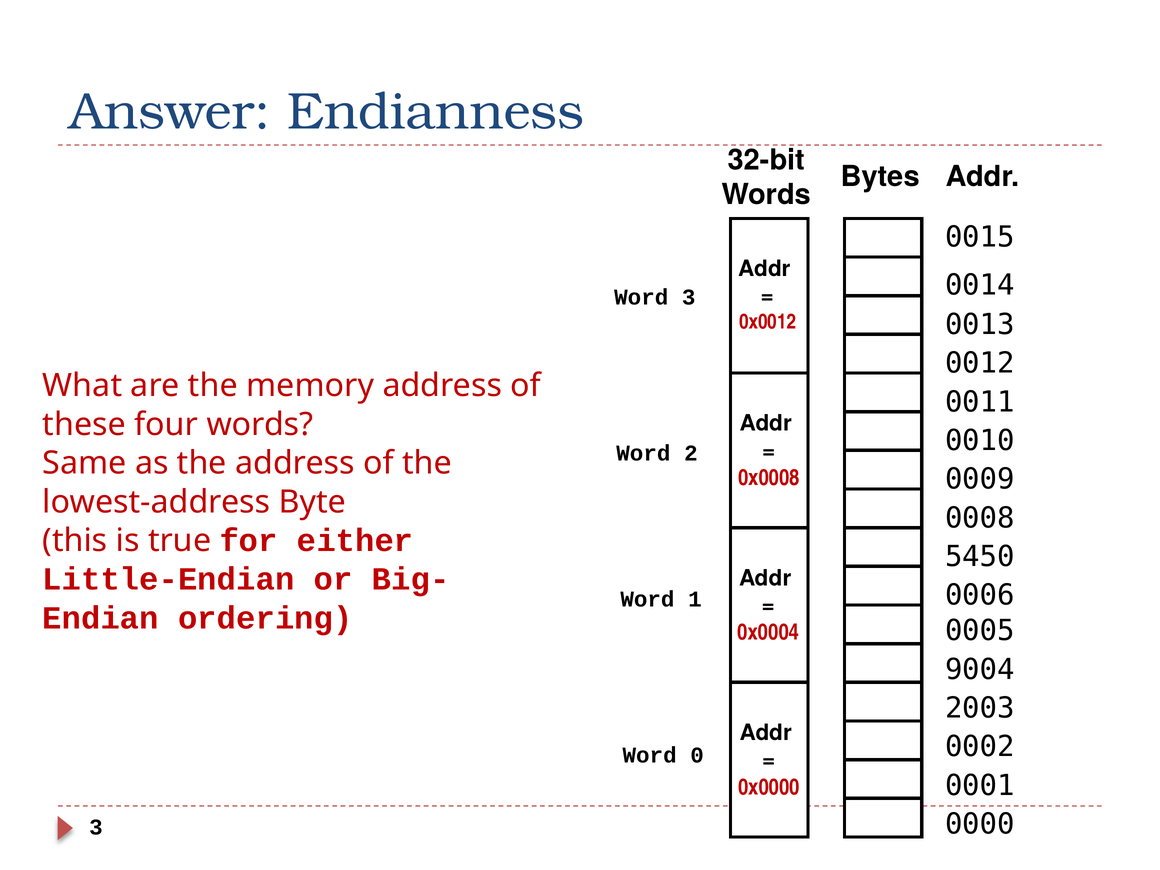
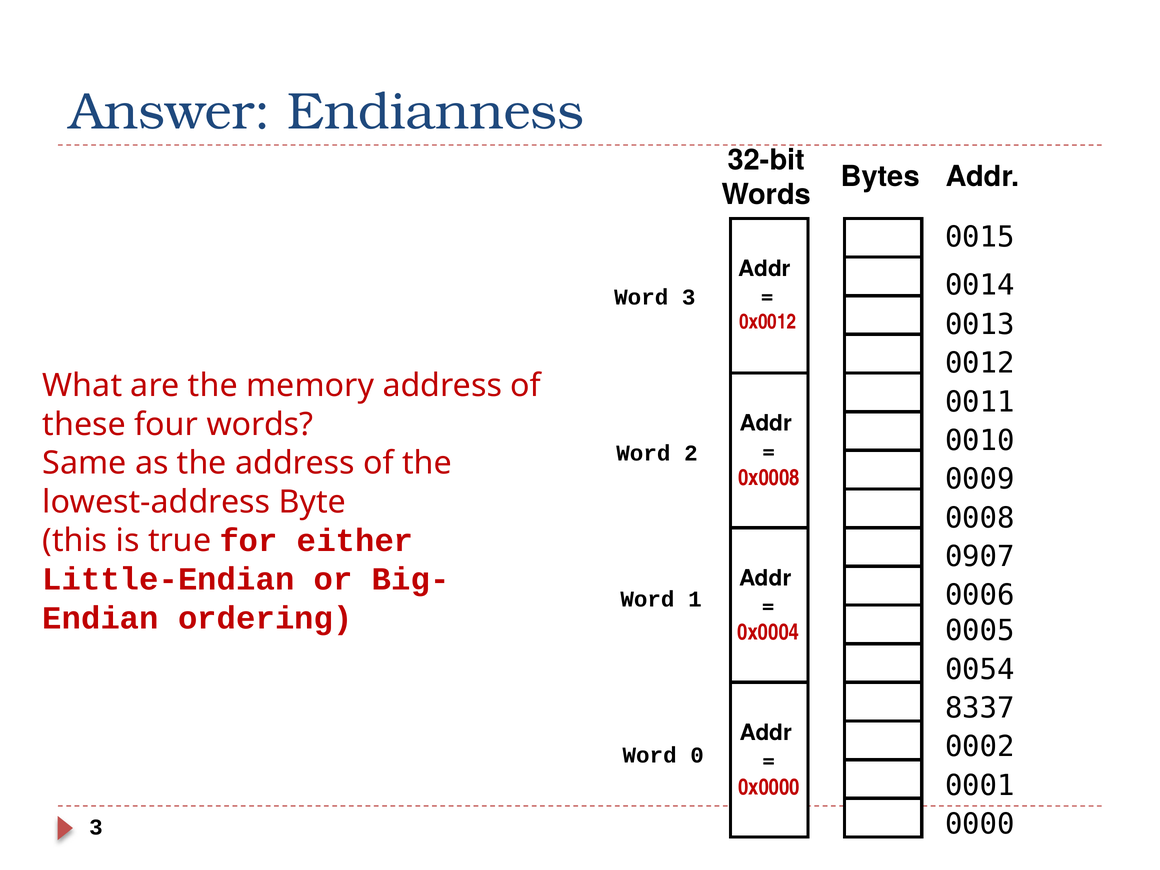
5450: 5450 -> 0907
9004: 9004 -> 0054
2003: 2003 -> 8337
